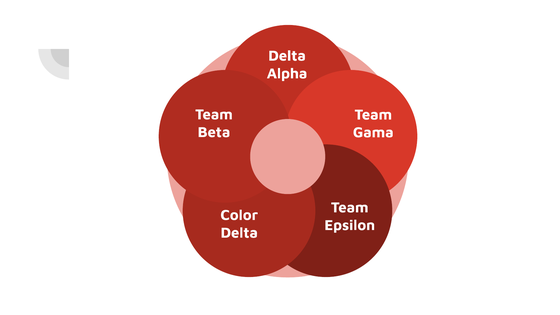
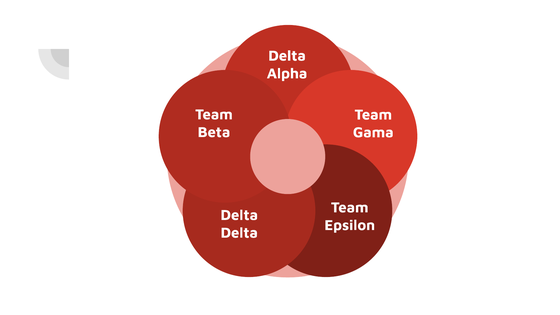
Color at (239, 215): Color -> Delta
